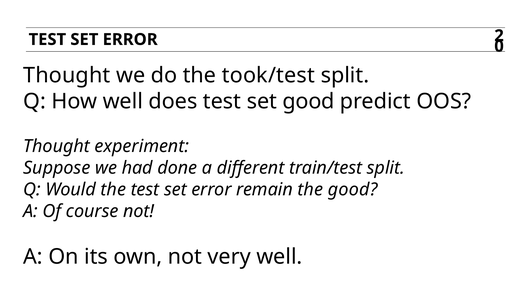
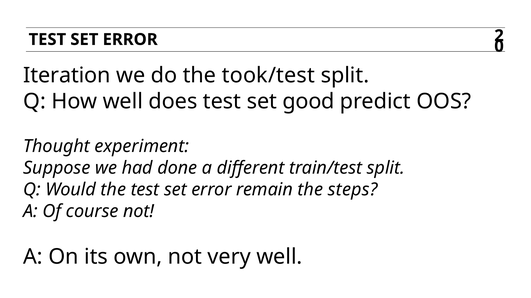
Thought at (67, 75): Thought -> Iteration
the good: good -> steps
